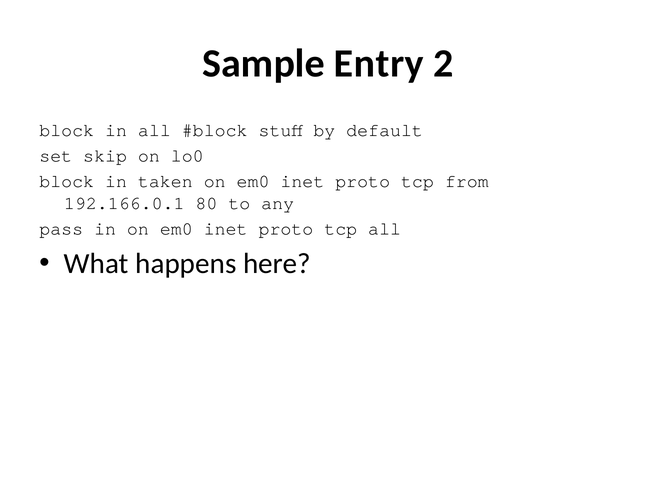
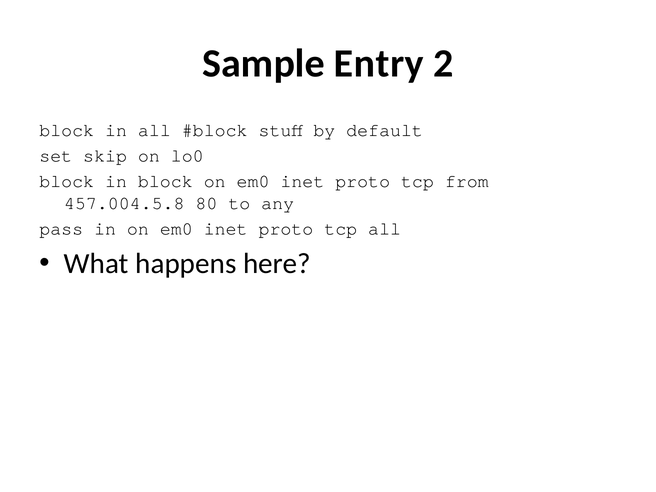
in taken: taken -> block
192.166.0.1: 192.166.0.1 -> 457.004.5.8
